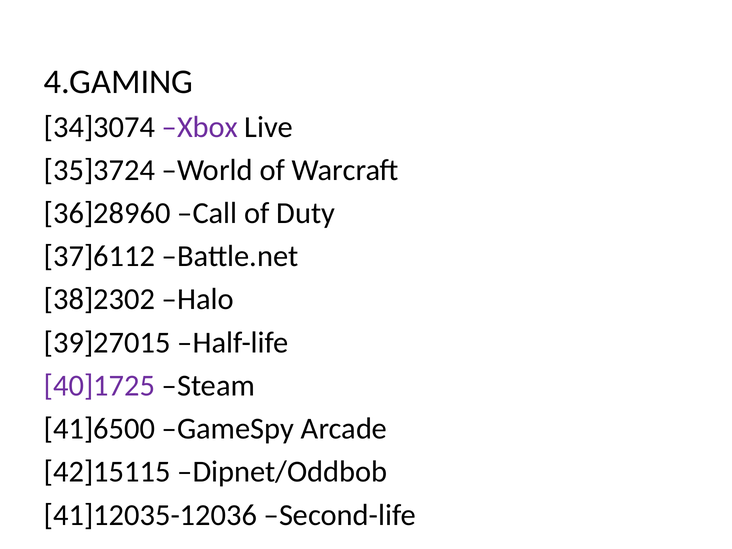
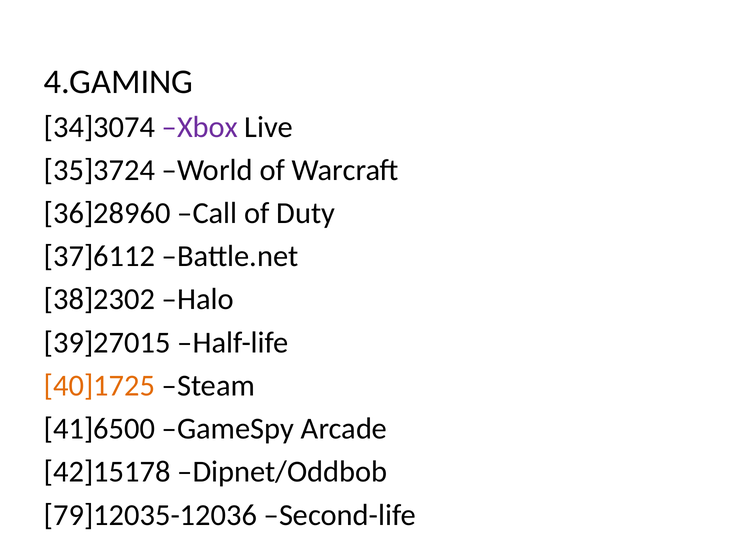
40]1725 colour: purple -> orange
42]15115: 42]15115 -> 42]15178
41]12035-12036: 41]12035-12036 -> 79]12035-12036
